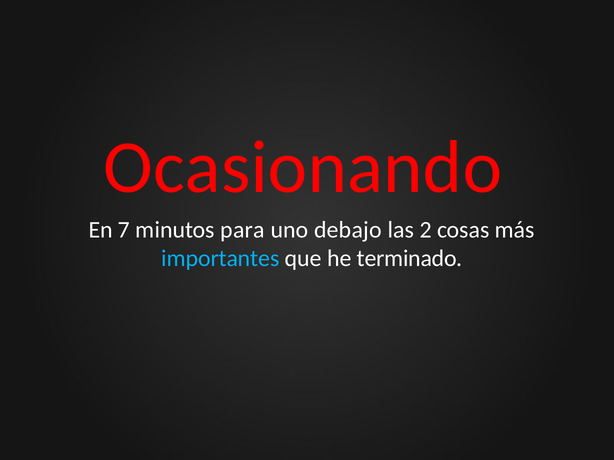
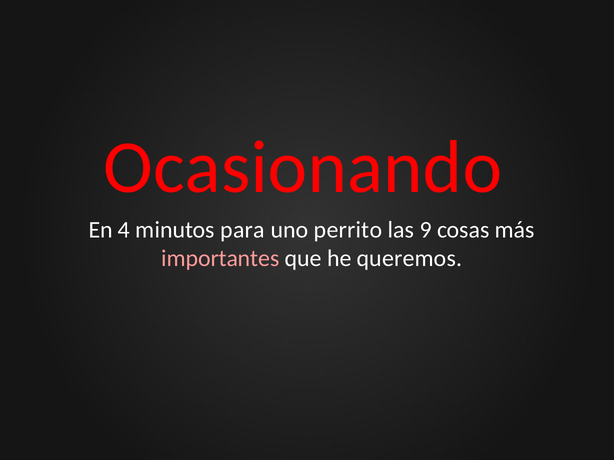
7: 7 -> 4
debajo: debajo -> perrito
2: 2 -> 9
importantes colour: light blue -> pink
terminado: terminado -> queremos
